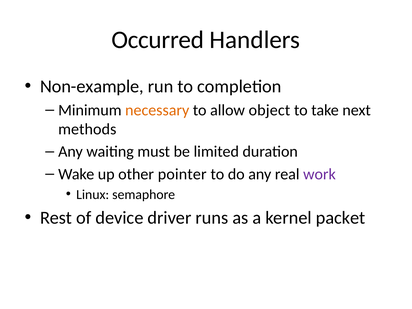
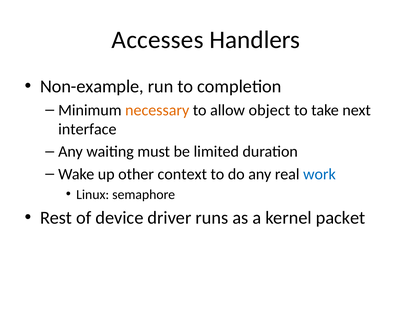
Occurred: Occurred -> Accesses
methods: methods -> interface
pointer: pointer -> context
work colour: purple -> blue
